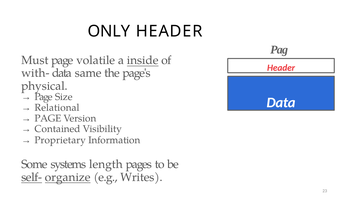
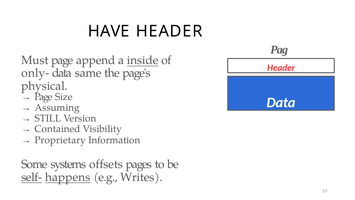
ONLY: ONLY -> HAVE
volatile: volatile -> append
with-: with- -> only-
Relational: Relational -> Assuming
PAGE at (48, 118): PAGE -> STILL
length: length -> offsets
organize: organize -> happens
